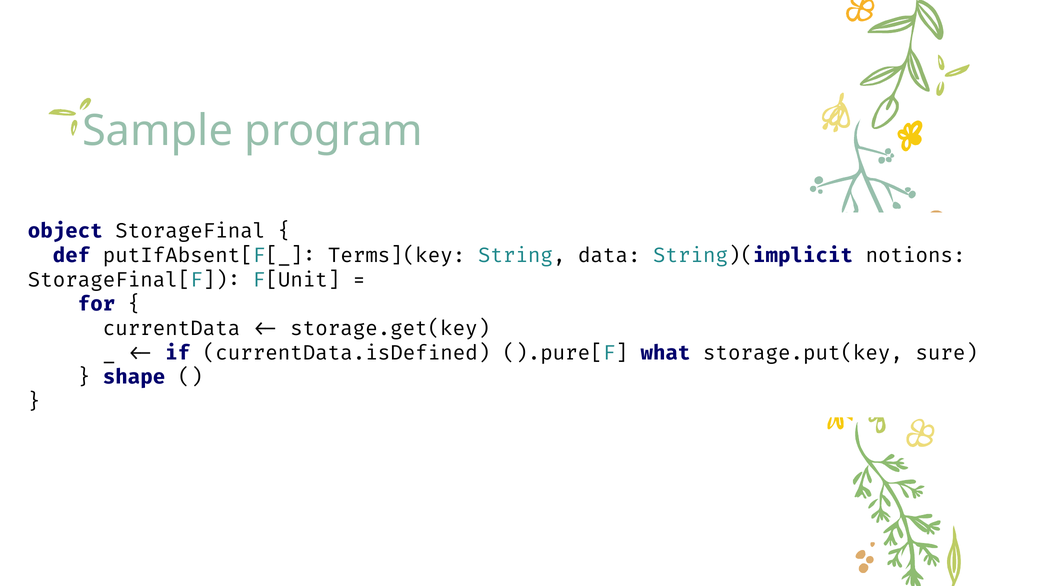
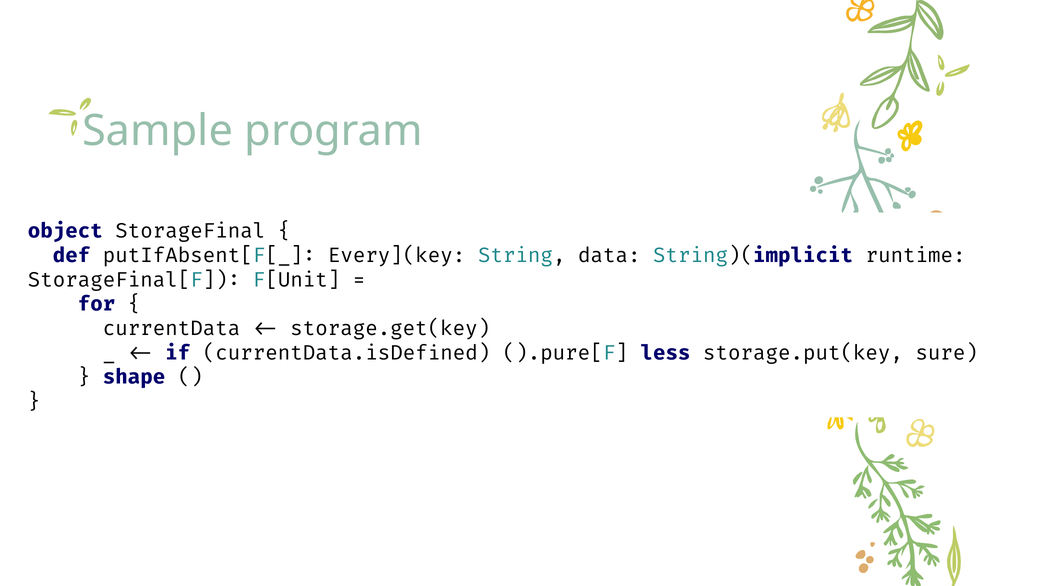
Terms](key: Terms](key -> Every](key
notions: notions -> runtime
what: what -> less
